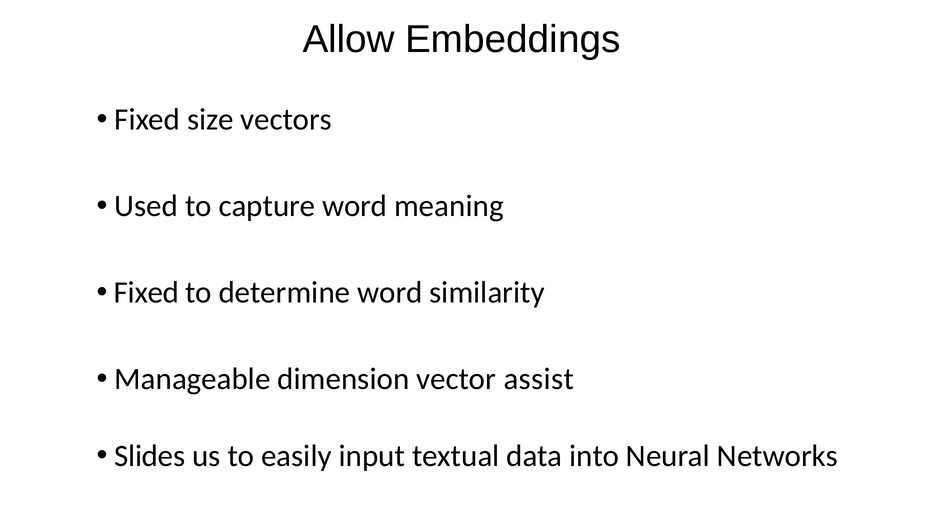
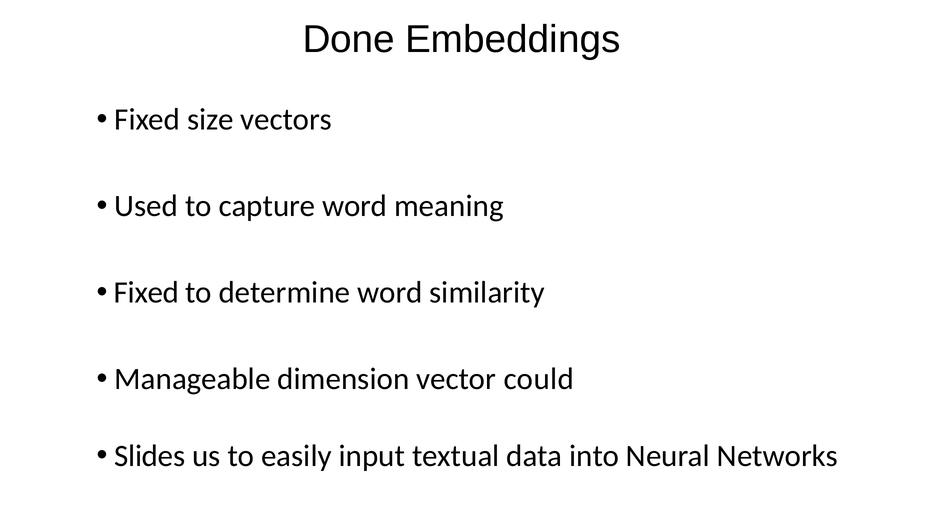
Allow: Allow -> Done
assist: assist -> could
